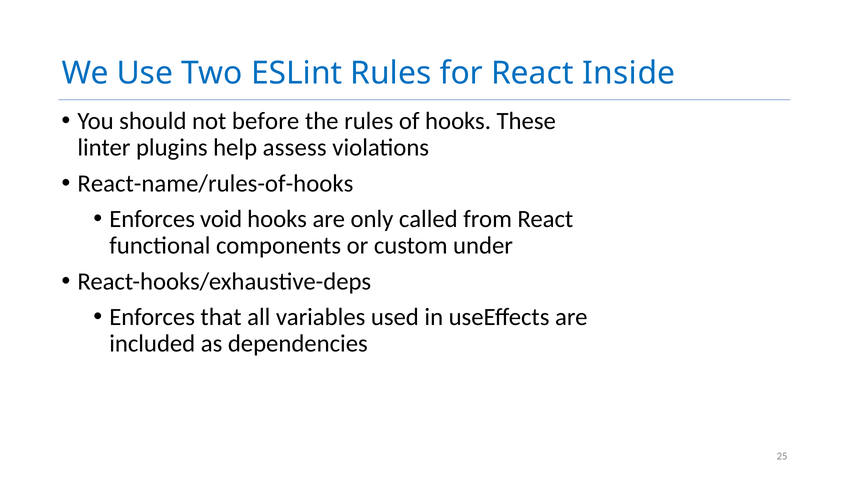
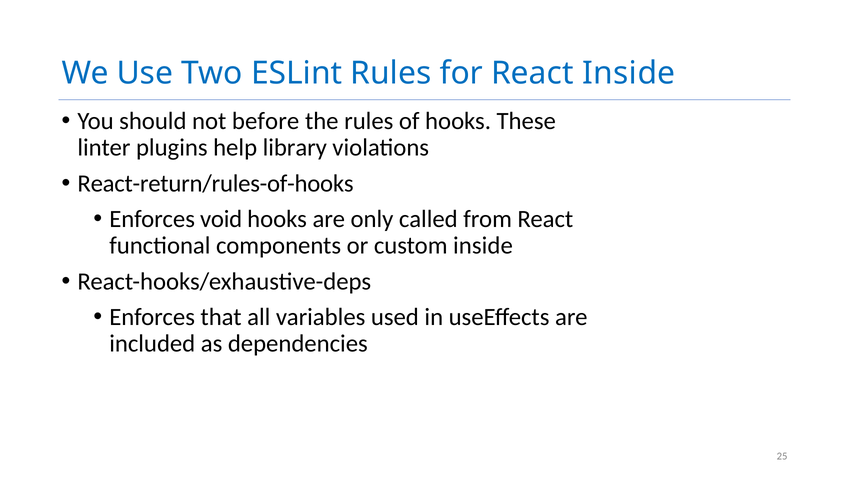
assess: assess -> library
React-name/rules-of-hooks: React-name/rules-of-hooks -> React-return/rules-of-hooks
custom under: under -> inside
